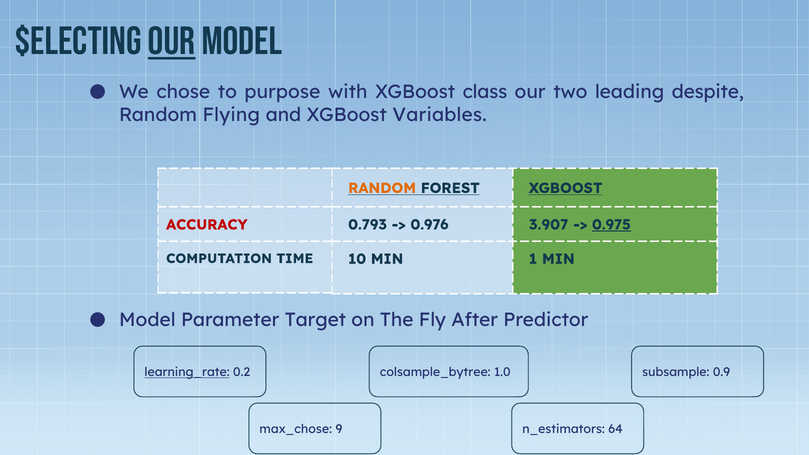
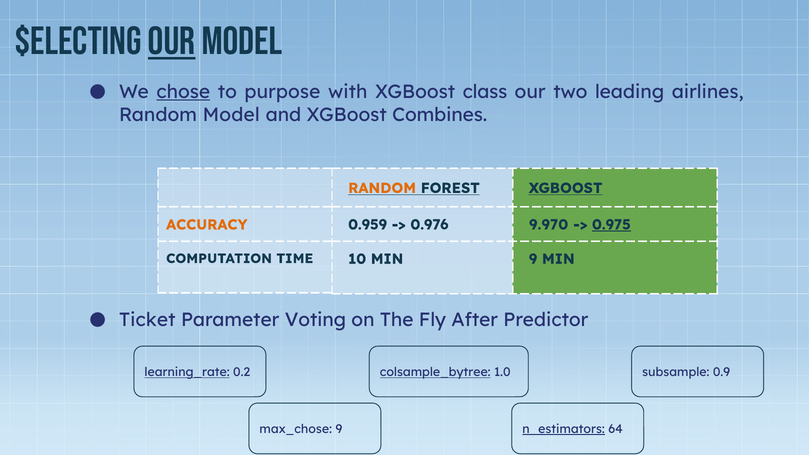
chose underline: none -> present
despite: despite -> airlines
Random Flying: Flying -> Model
Variables: Variables -> Combines
0.793: 0.793 -> 0.959
3.907: 3.907 -> 9.970
ACCURACY colour: red -> orange
MIN 1: 1 -> 9
Model at (147, 320): Model -> Ticket
Target: Target -> Voting
colsample_bytree underline: none -> present
n_estimators underline: none -> present
